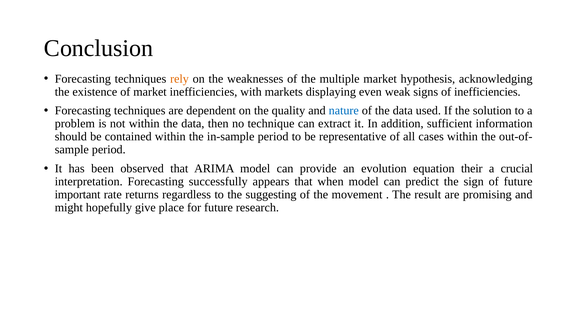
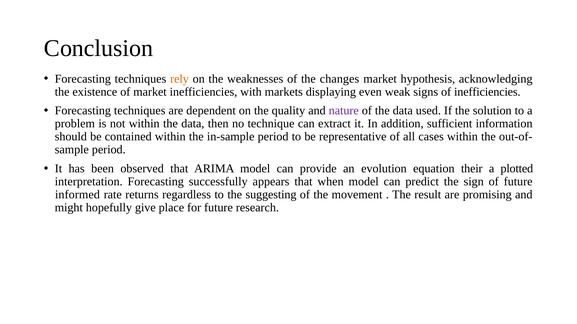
multiple: multiple -> changes
nature colour: blue -> purple
crucial: crucial -> plotted
important: important -> informed
